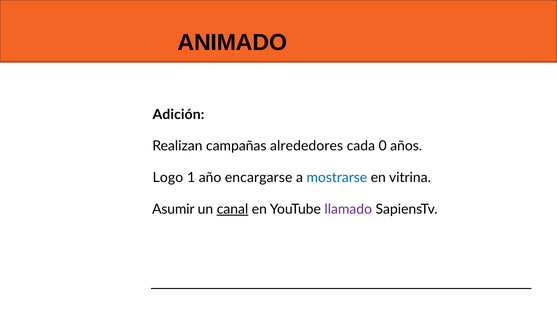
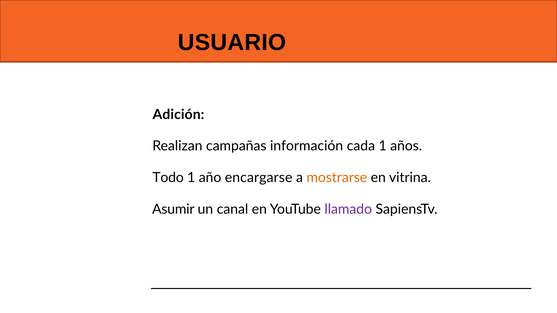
ANIMADO: ANIMADO -> USUARIO
alrededores: alrededores -> información
cada 0: 0 -> 1
Logo: Logo -> Todo
mostrarse colour: blue -> orange
canal underline: present -> none
